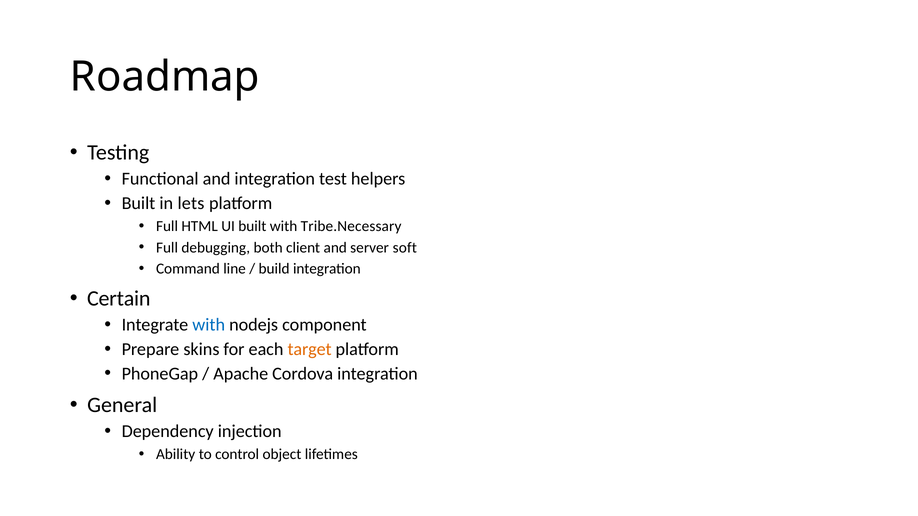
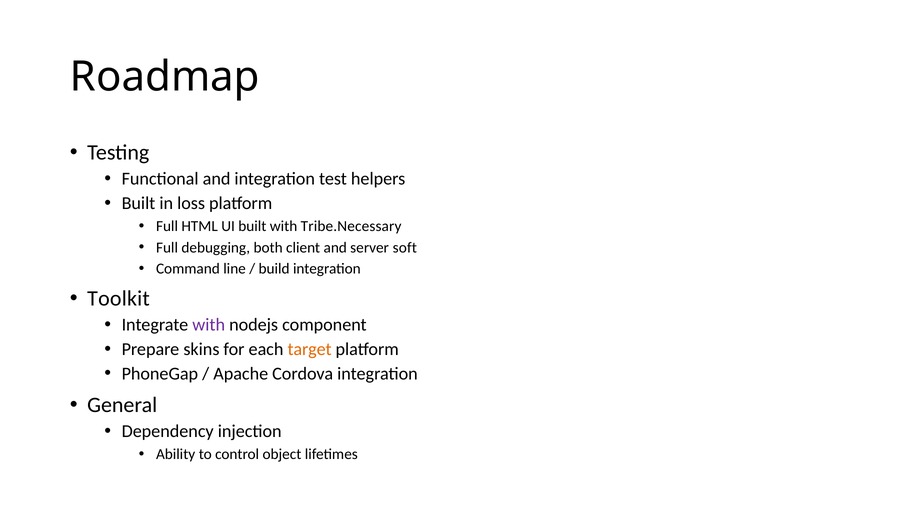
lets: lets -> loss
Certain: Certain -> Toolkit
with at (209, 325) colour: blue -> purple
